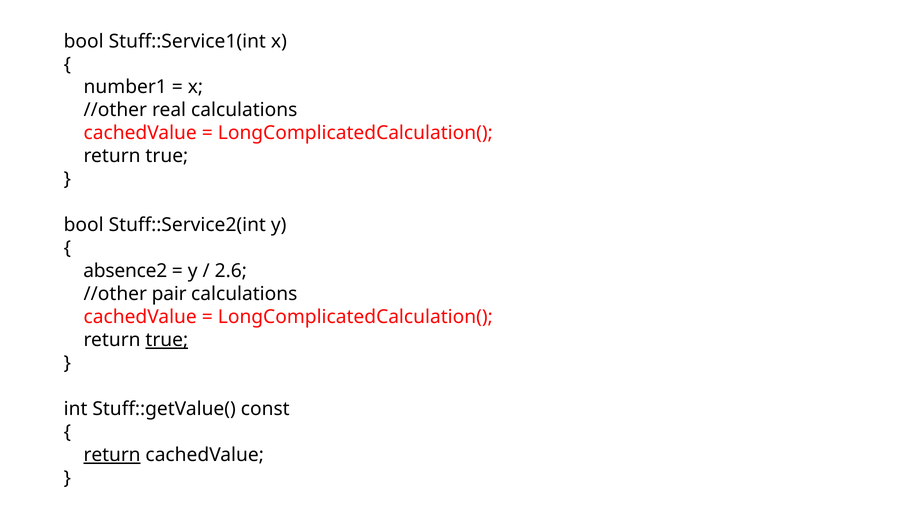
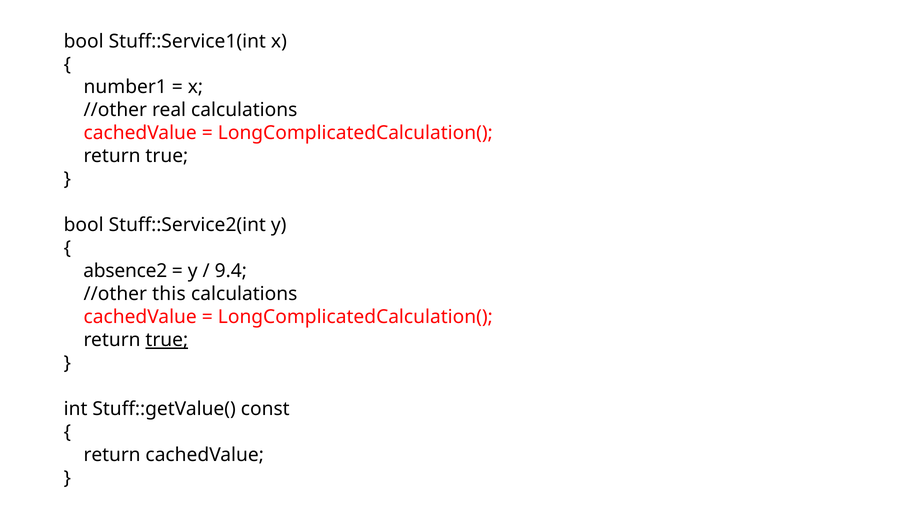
2.6: 2.6 -> 9.4
pair: pair -> this
return at (112, 455) underline: present -> none
